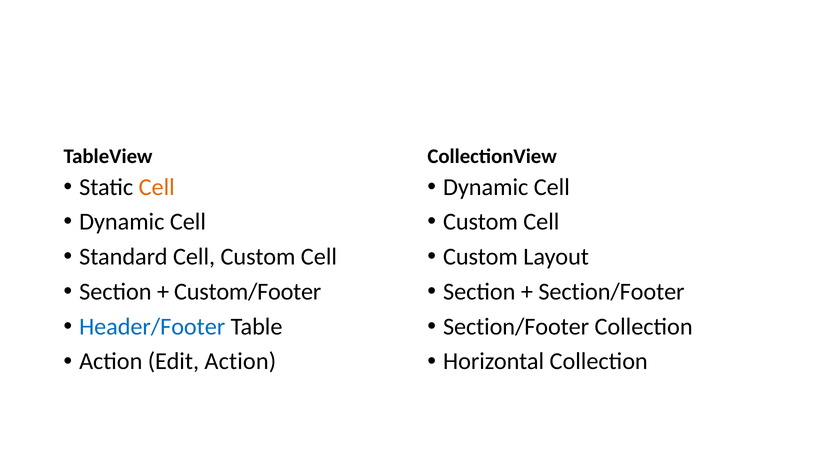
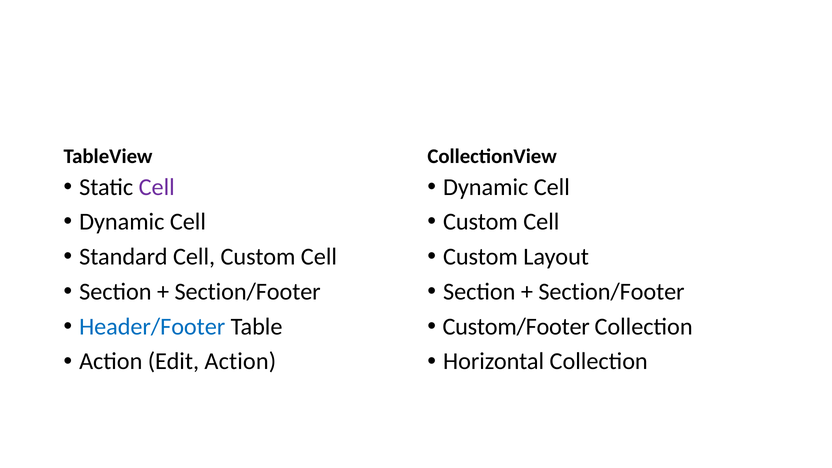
Cell at (157, 187) colour: orange -> purple
Custom/Footer at (248, 292): Custom/Footer -> Section/Footer
Section/Footer at (516, 327): Section/Footer -> Custom/Footer
